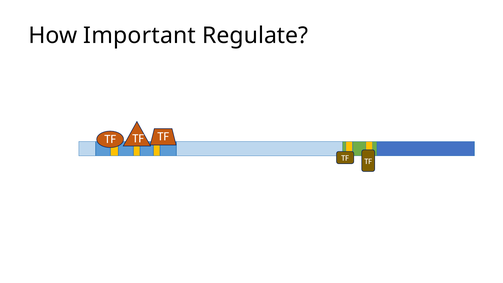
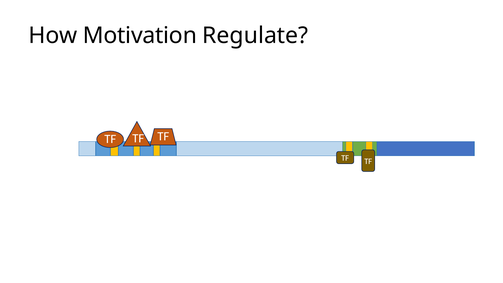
Important: Important -> Motivation
